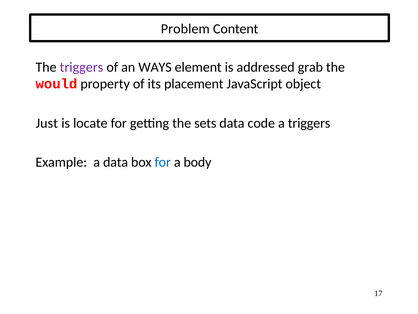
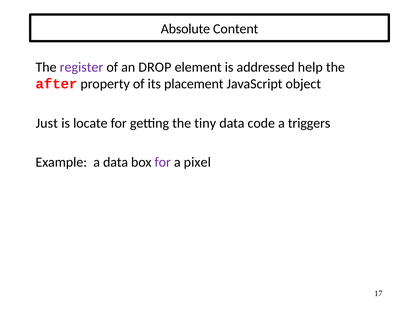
Problem: Problem -> Absolute
The triggers: triggers -> register
WAYS: WAYS -> DROP
grab: grab -> help
would: would -> after
sets: sets -> tiny
for at (163, 162) colour: blue -> purple
body: body -> pixel
